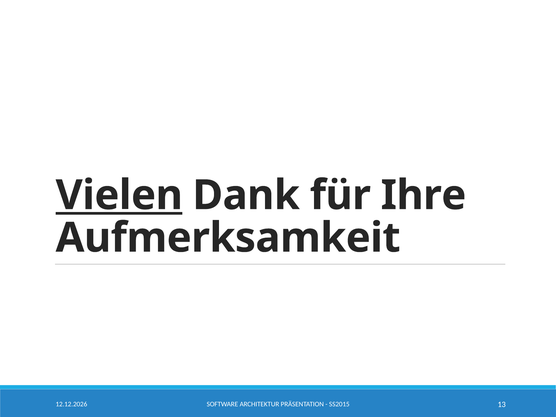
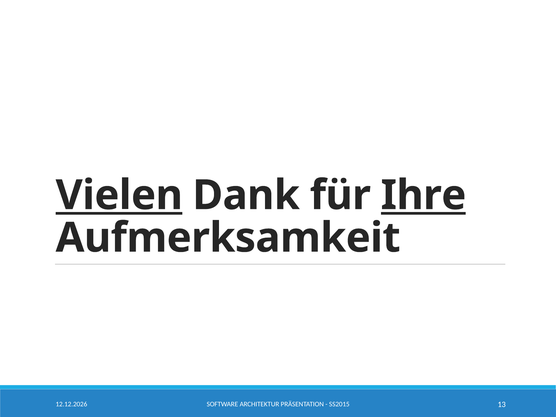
Ihre underline: none -> present
